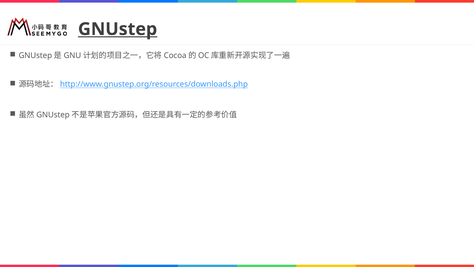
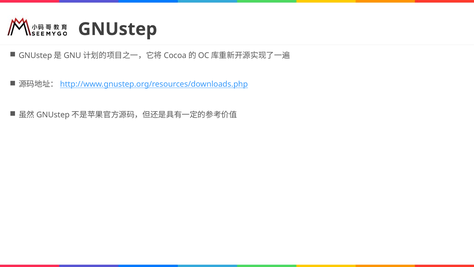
GNUstep underline: present -> none
